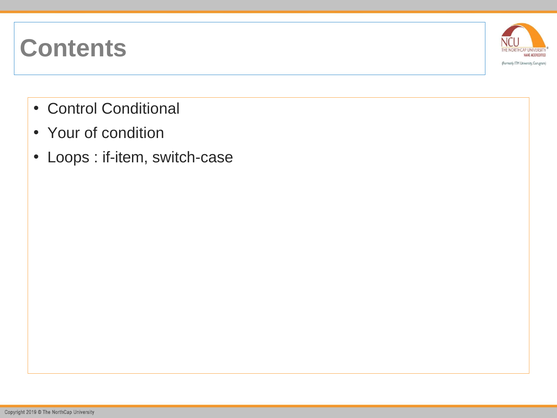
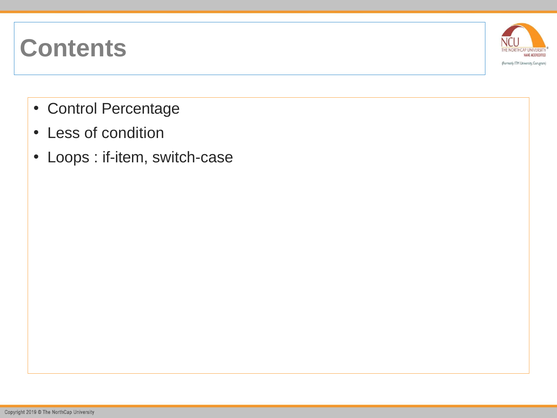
Conditional: Conditional -> Percentage
Your: Your -> Less
